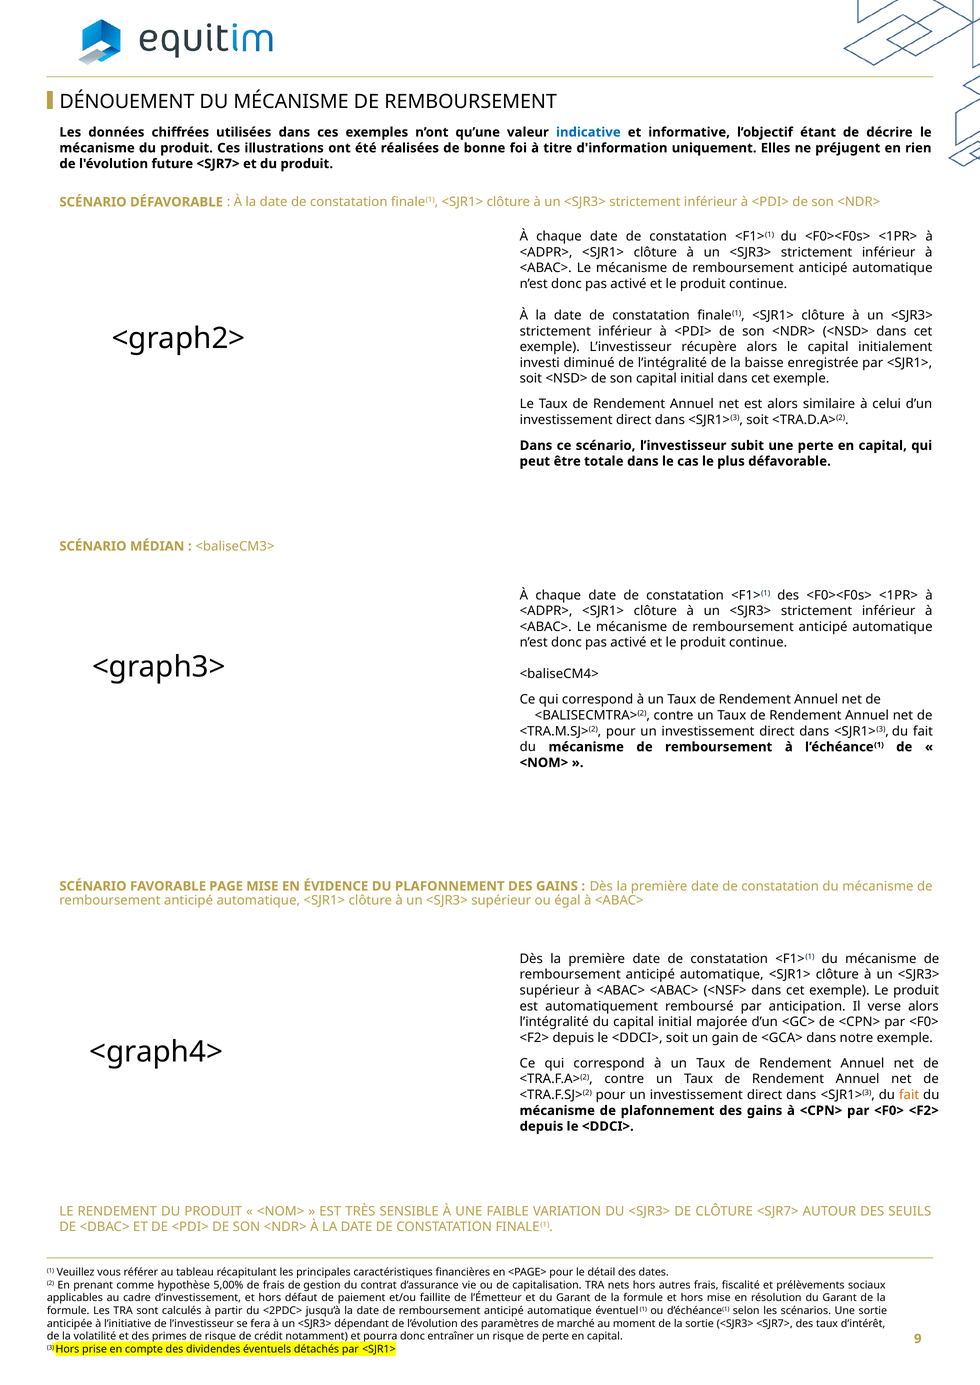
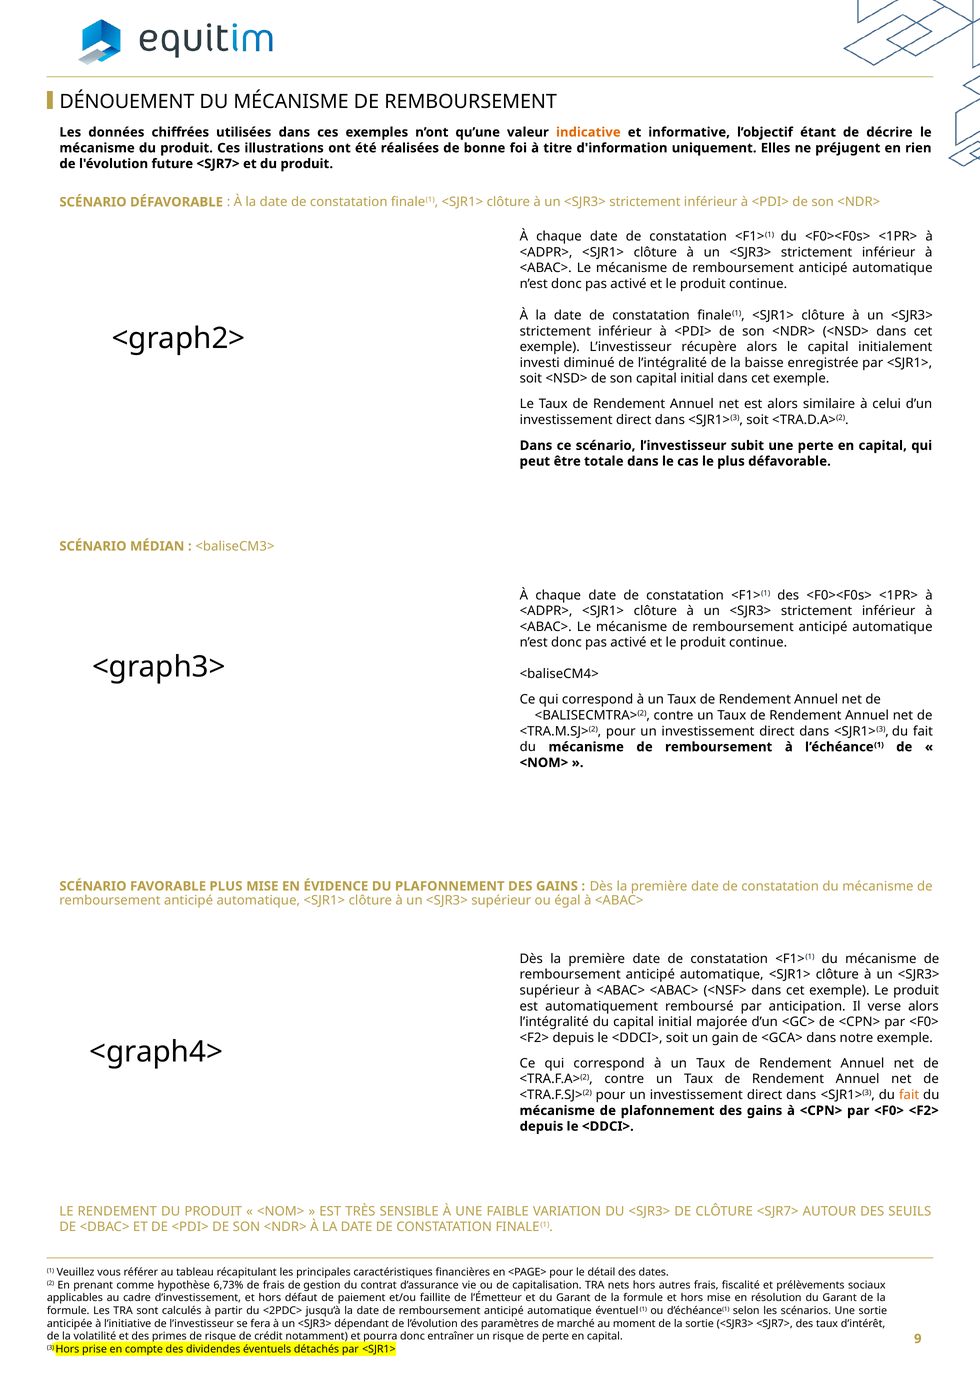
indicative colour: blue -> orange
FAVORABLE PAGE: PAGE -> PLUS
5,00%: 5,00% -> 6,73%
